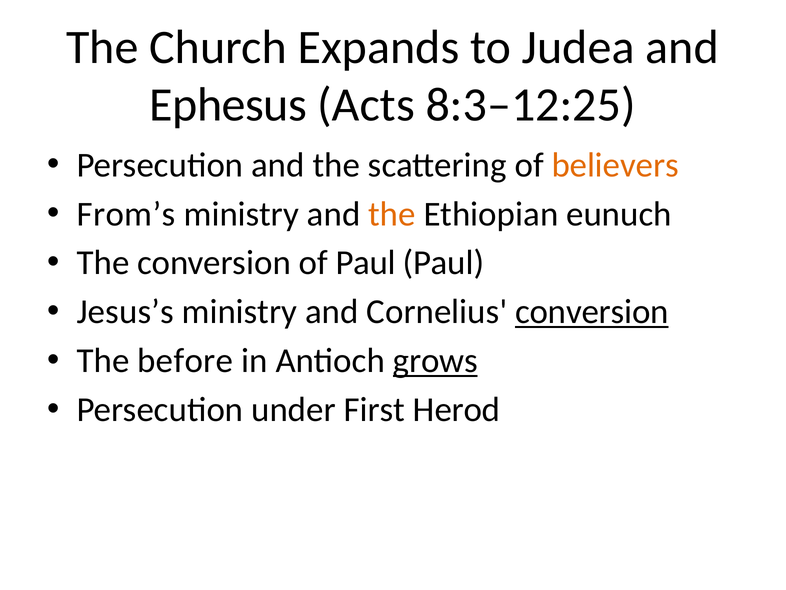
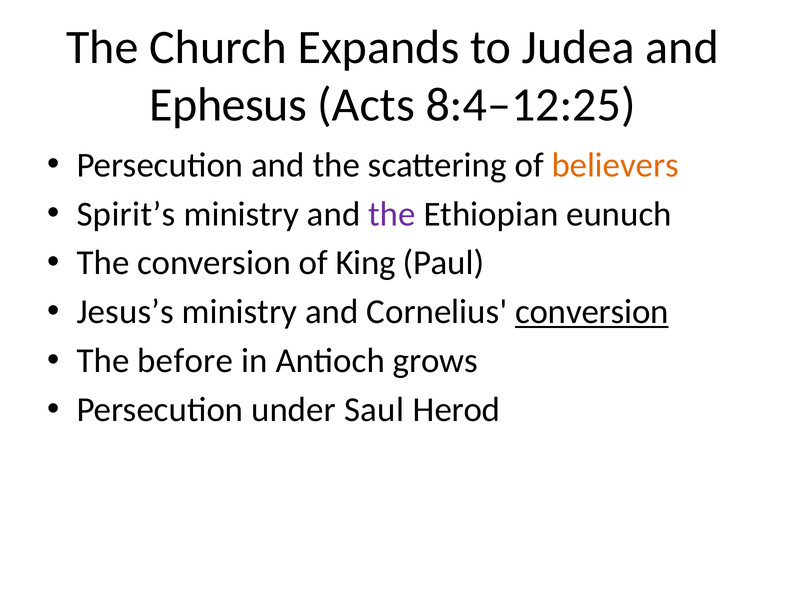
8:3–12:25: 8:3–12:25 -> 8:4–12:25
From’s: From’s -> Spirit’s
the at (392, 214) colour: orange -> purple
of Paul: Paul -> King
grows underline: present -> none
First: First -> Saul
